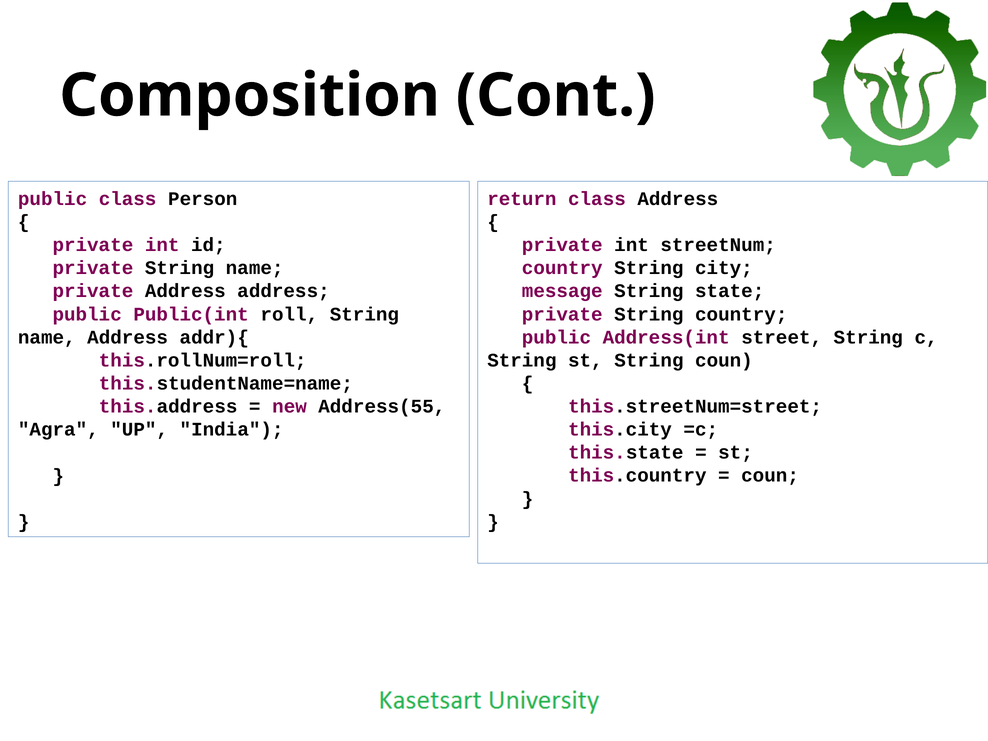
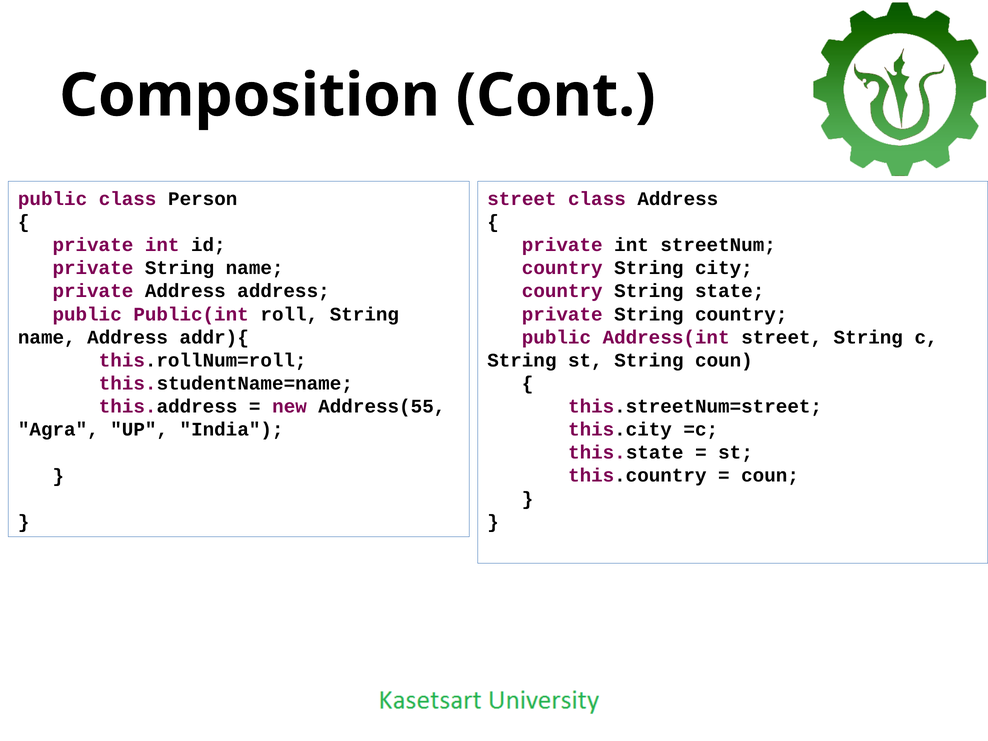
return at (522, 199): return -> street
message at (562, 291): message -> country
